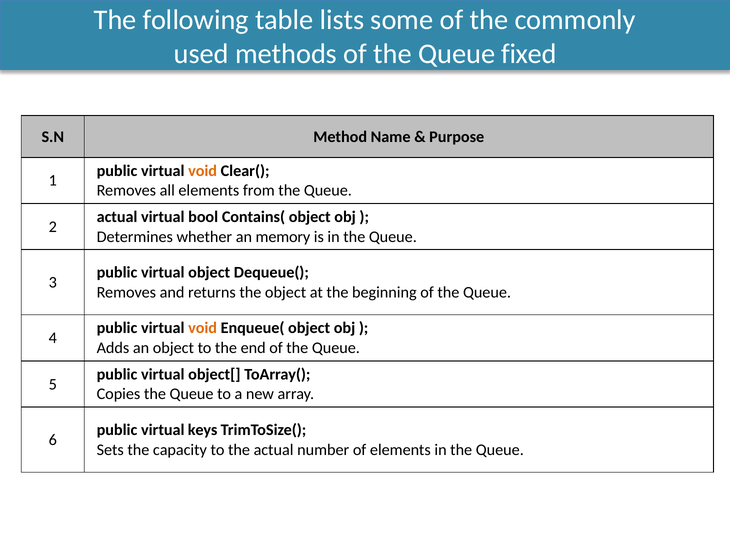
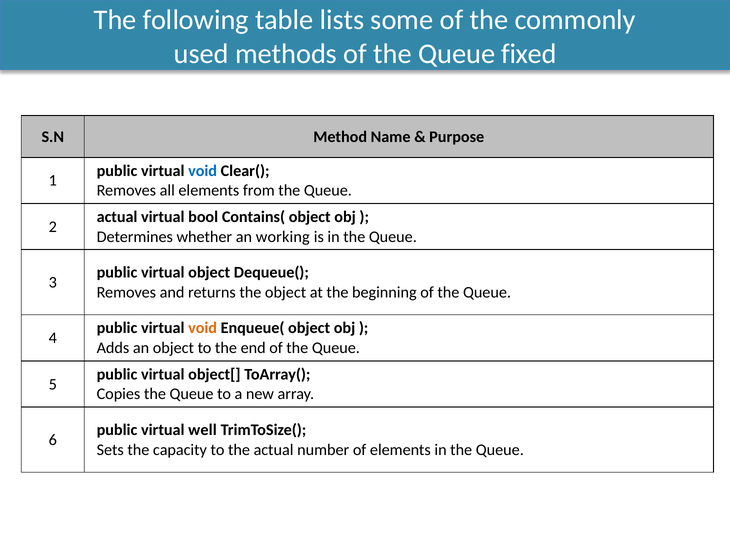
void at (203, 171) colour: orange -> blue
memory: memory -> working
keys: keys -> well
